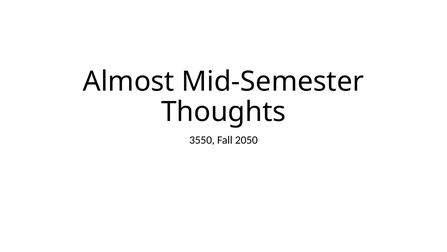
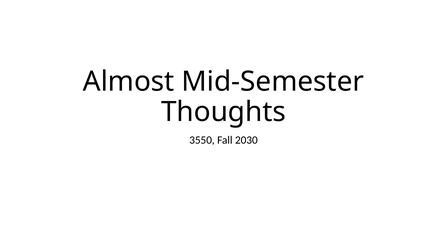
2050: 2050 -> 2030
